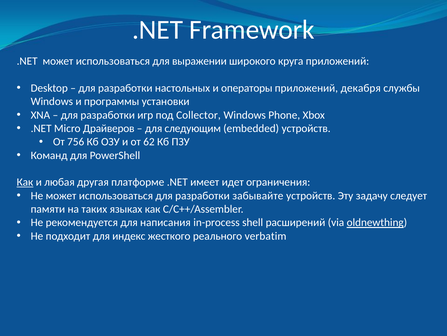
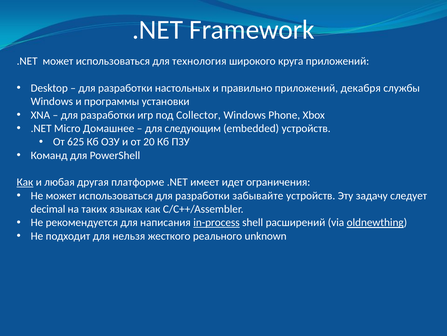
выражении: выражении -> технология
операторы: операторы -> правильно
Драйверов: Драйверов -> Домашнее
756: 756 -> 625
62: 62 -> 20
памяти: памяти -> decimal
in-process underline: none -> present
индекс: индекс -> нельзя
verbatim: verbatim -> unknown
